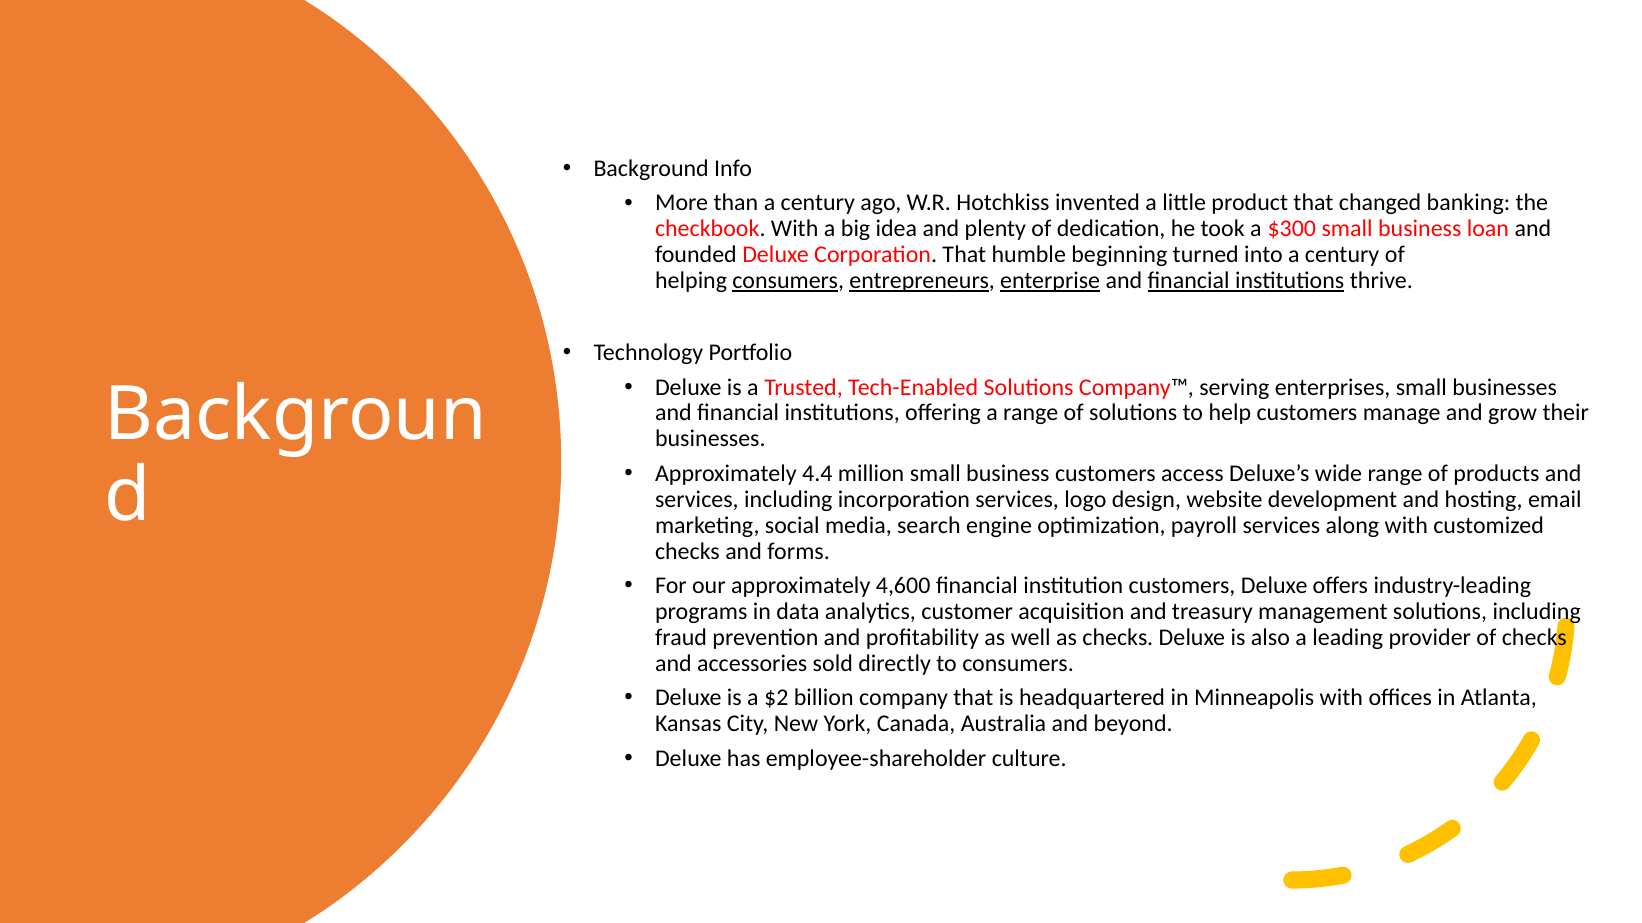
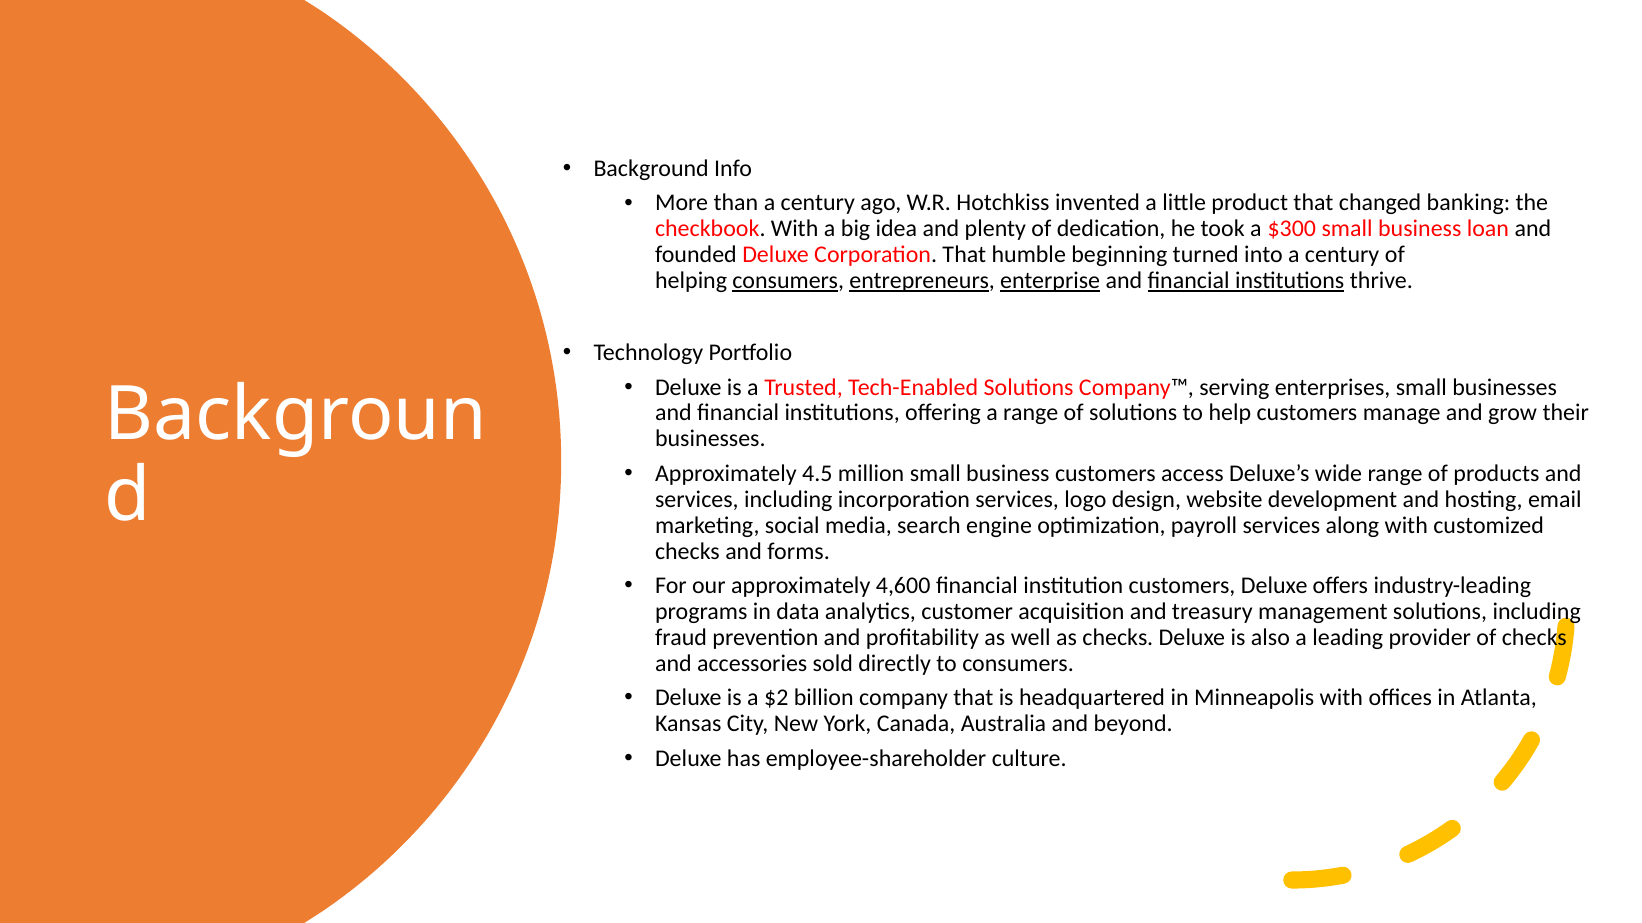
4.4: 4.4 -> 4.5
